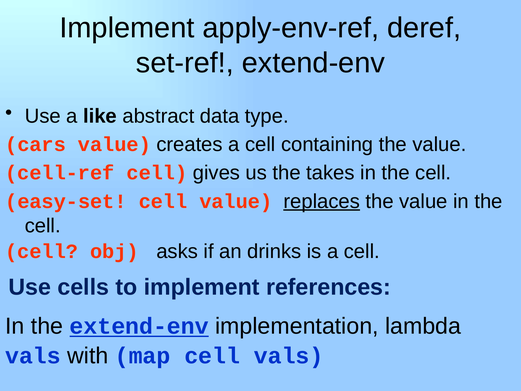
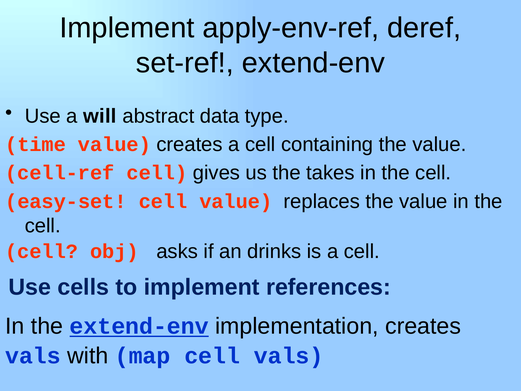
like: like -> will
cars: cars -> time
replaces underline: present -> none
implementation lambda: lambda -> creates
